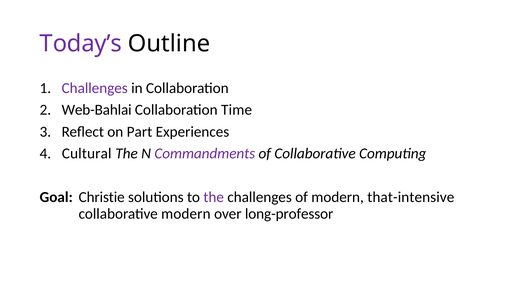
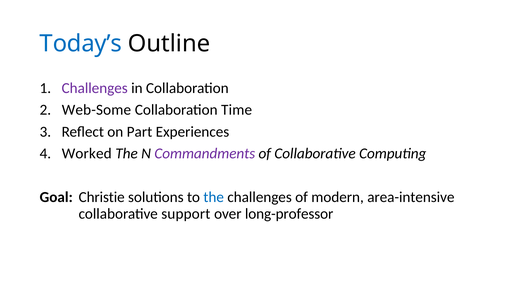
Today’s colour: purple -> blue
Web-Bahlai: Web-Bahlai -> Web-Some
Cultural: Cultural -> Worked
the at (214, 197) colour: purple -> blue
that-intensive: that-intensive -> area-intensive
collaborative modern: modern -> support
